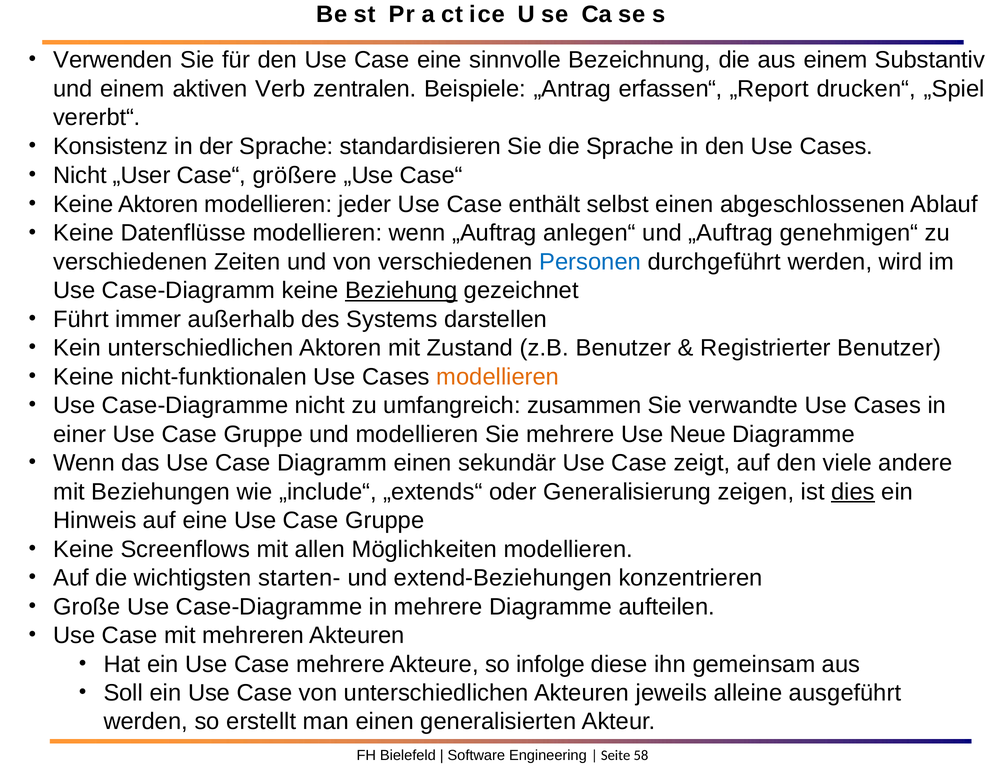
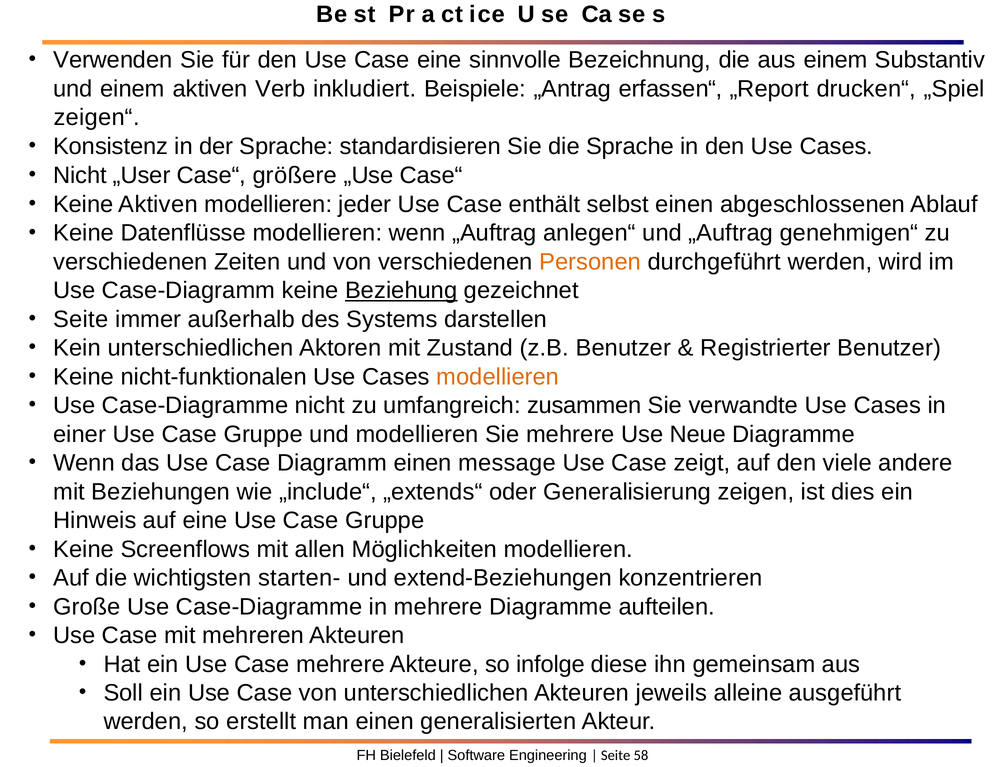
zentralen: zentralen -> inkludiert
vererbt“: vererbt“ -> zeigen“
Keine Aktoren: Aktoren -> Aktiven
Personen colour: blue -> orange
Führt at (81, 320): Führt -> Seite
sekundär: sekundär -> message
dies underline: present -> none
